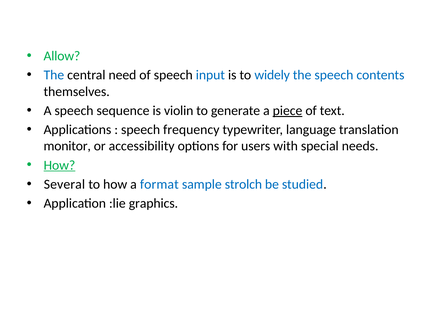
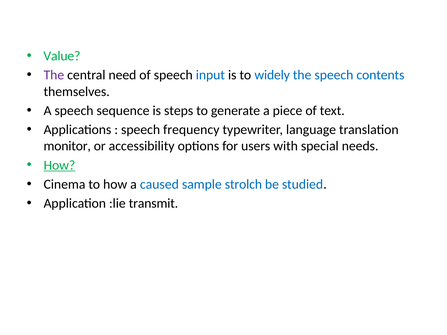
Allow: Allow -> Value
The at (54, 75) colour: blue -> purple
violin: violin -> steps
piece underline: present -> none
Several: Several -> Cinema
format: format -> caused
graphics: graphics -> transmit
